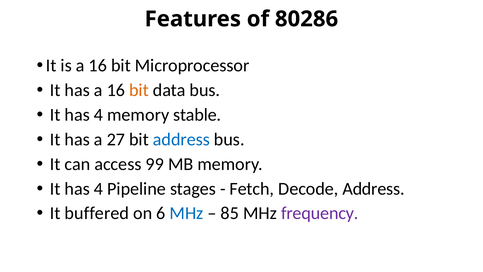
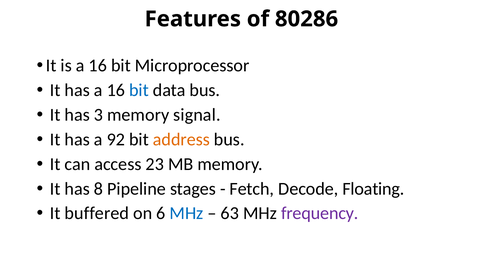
bit at (139, 90) colour: orange -> blue
4 at (99, 115): 4 -> 3
stable: stable -> signal
27: 27 -> 92
address at (181, 139) colour: blue -> orange
99: 99 -> 23
4 at (99, 188): 4 -> 8
Decode Address: Address -> Floating
85: 85 -> 63
